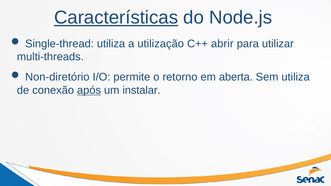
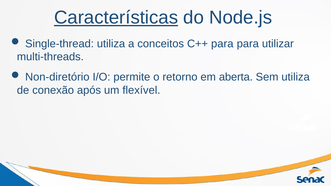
utilização: utilização -> conceitos
C++ abrir: abrir -> para
após underline: present -> none
instalar: instalar -> flexível
